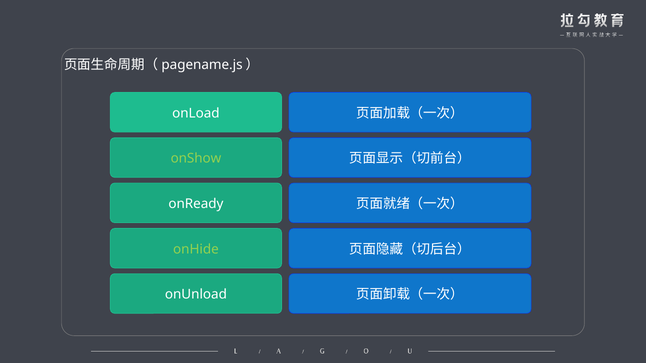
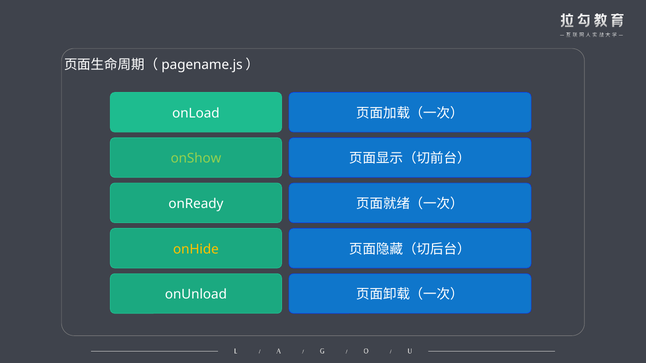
onHide colour: light green -> yellow
